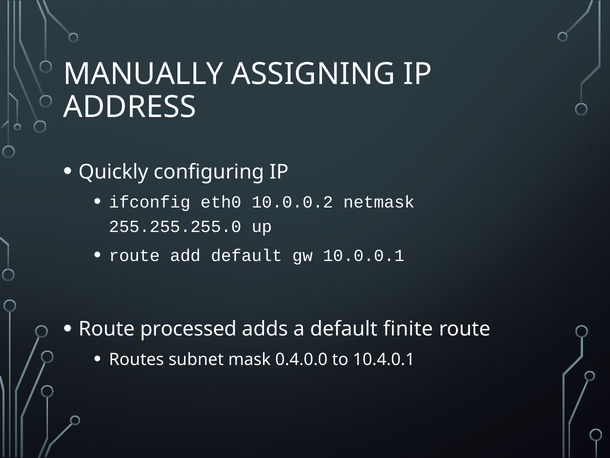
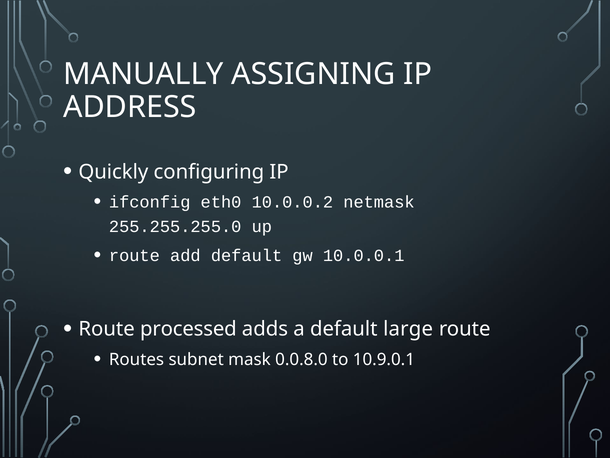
finite: finite -> large
0.4.0.0: 0.4.0.0 -> 0.0.8.0
10.4.0.1: 10.4.0.1 -> 10.9.0.1
